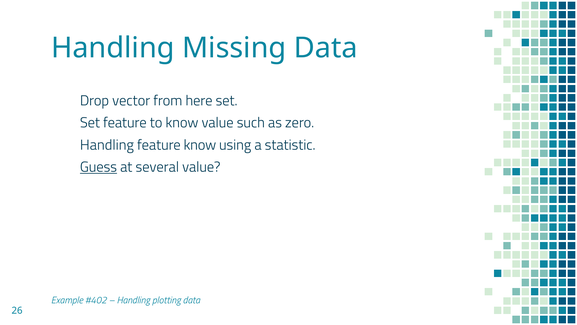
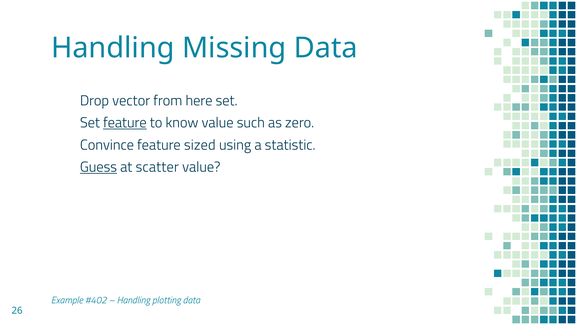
feature at (125, 123) underline: none -> present
Handling at (107, 145): Handling -> Convince
feature know: know -> sized
several: several -> scatter
